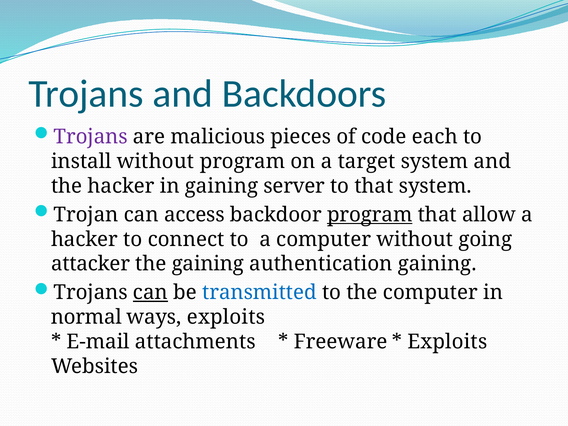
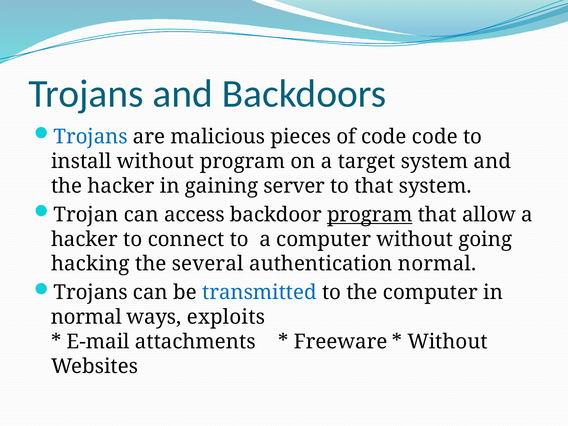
Trojans at (91, 137) colour: purple -> blue
code each: each -> code
attacker: attacker -> hacking
the gaining: gaining -> several
authentication gaining: gaining -> normal
can at (150, 293) underline: present -> none
Exploits at (447, 342): Exploits -> Without
